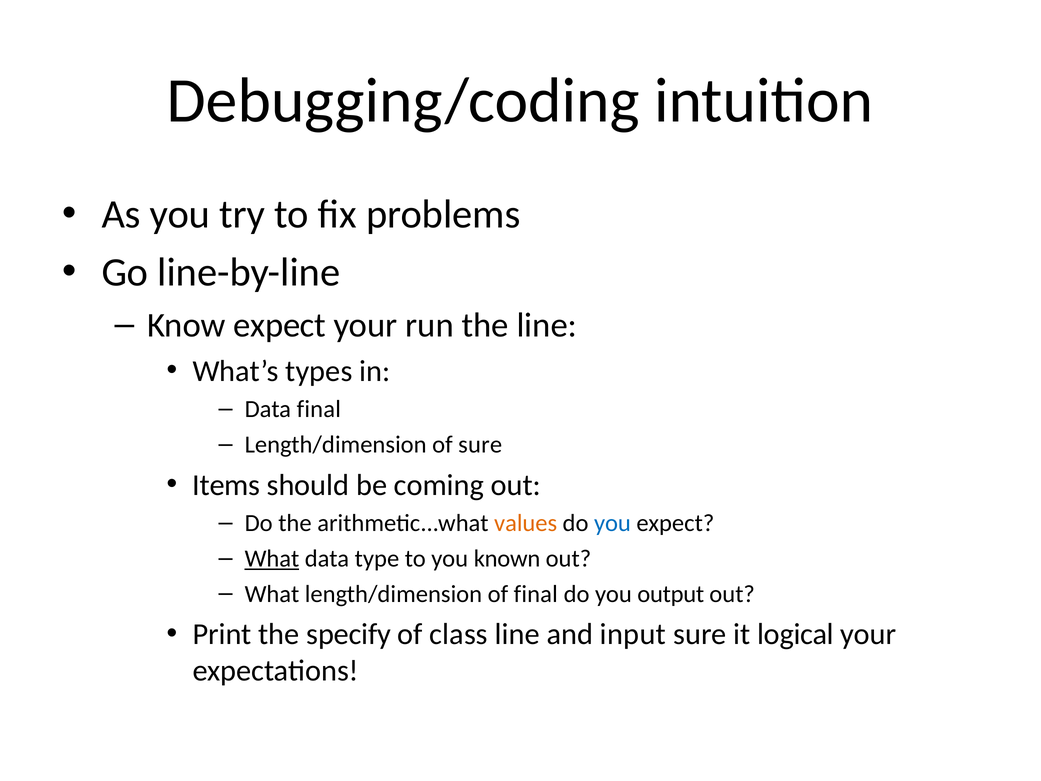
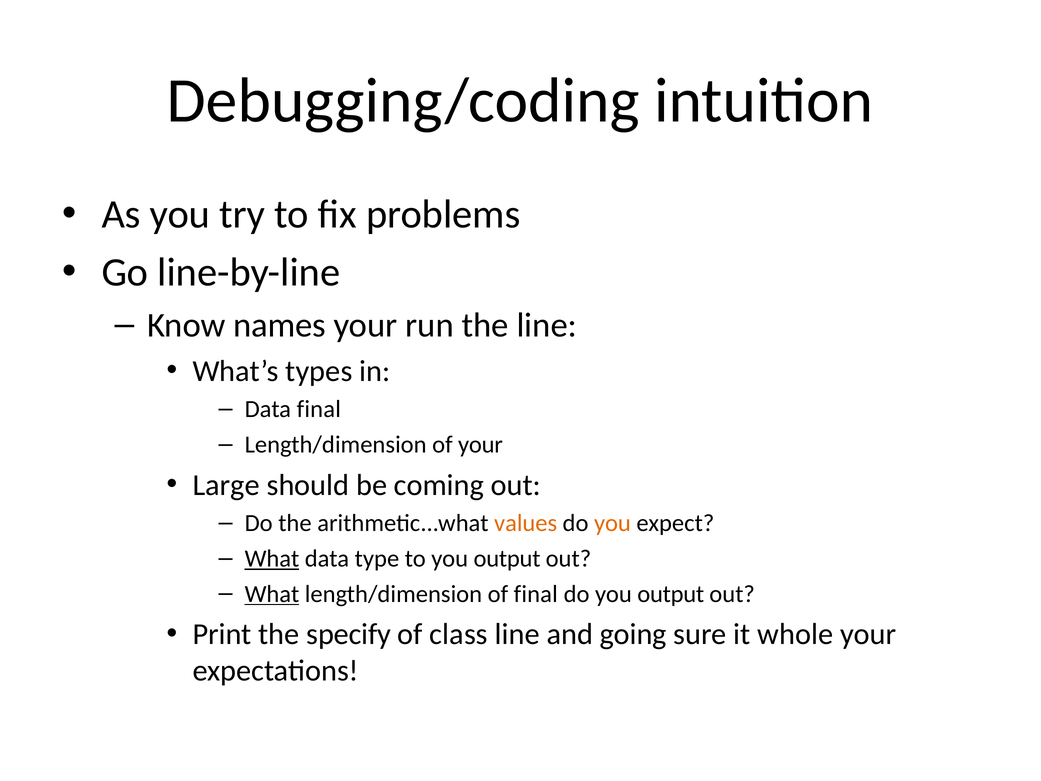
Know expect: expect -> names
of sure: sure -> your
Items: Items -> Large
you at (612, 523) colour: blue -> orange
to you known: known -> output
What at (272, 594) underline: none -> present
input: input -> going
logical: logical -> whole
